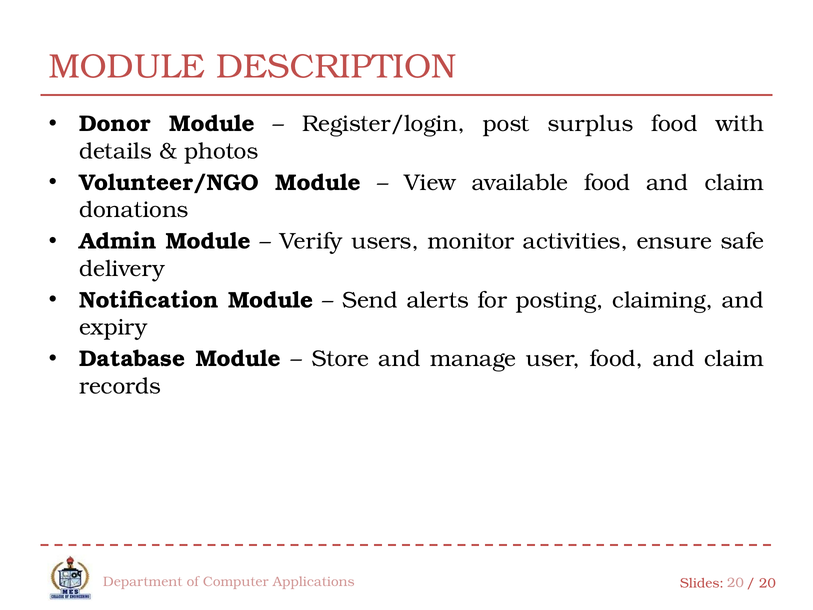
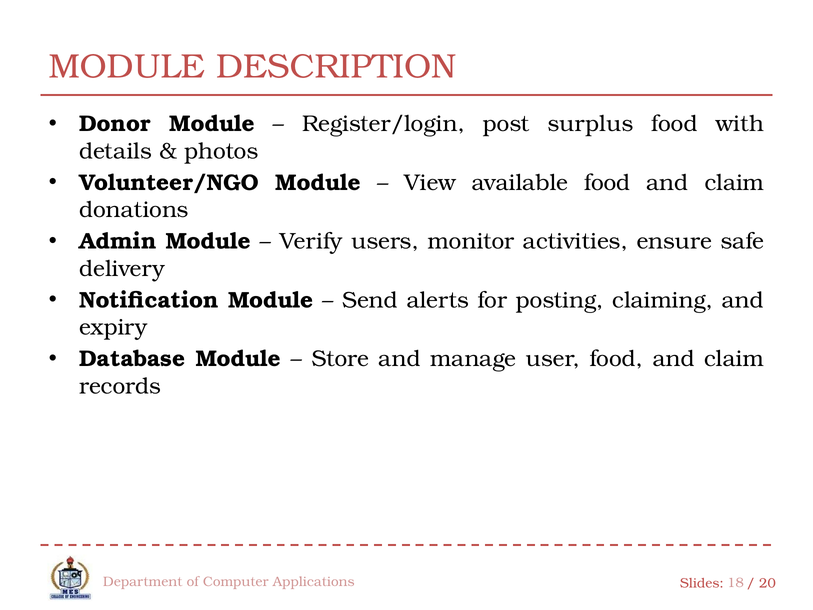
Applications 20: 20 -> 18
